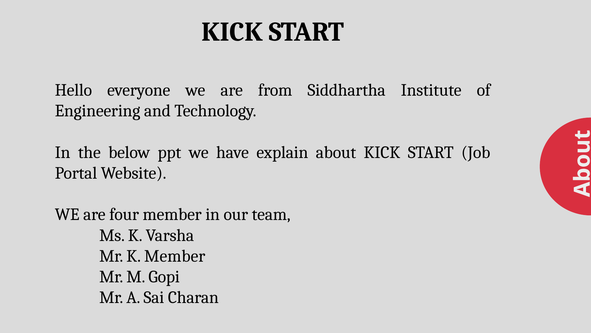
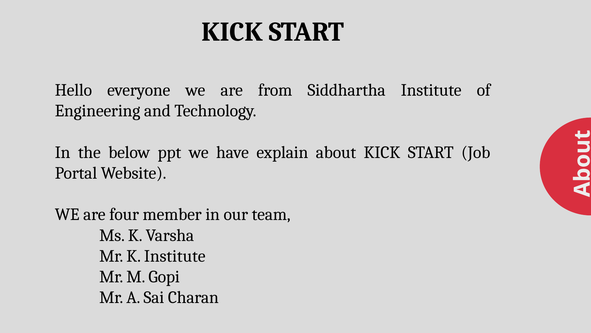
K Member: Member -> Institute
